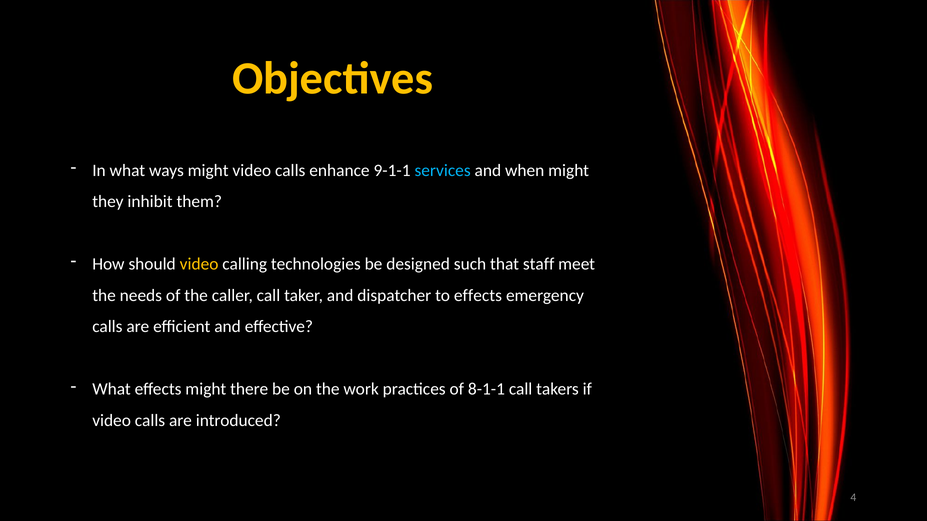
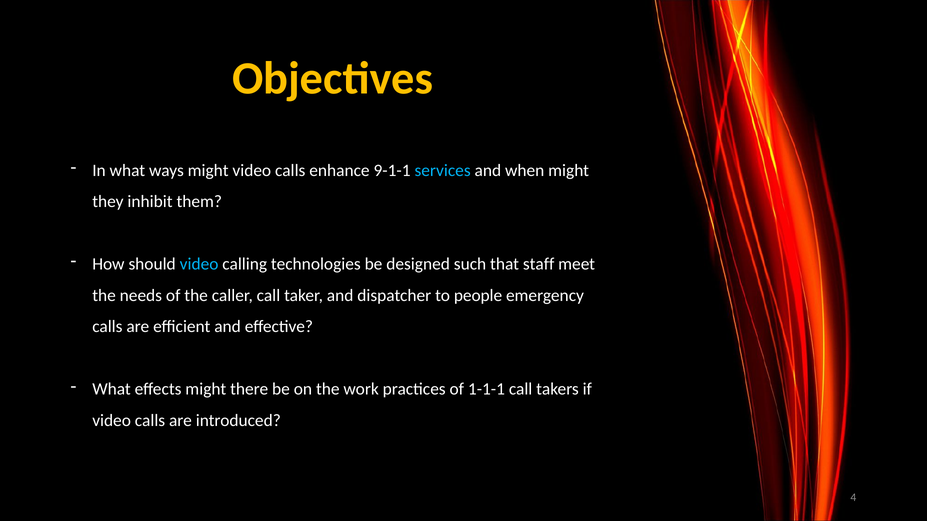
video at (199, 264) colour: yellow -> light blue
to effects: effects -> people
8-1-1: 8-1-1 -> 1-1-1
